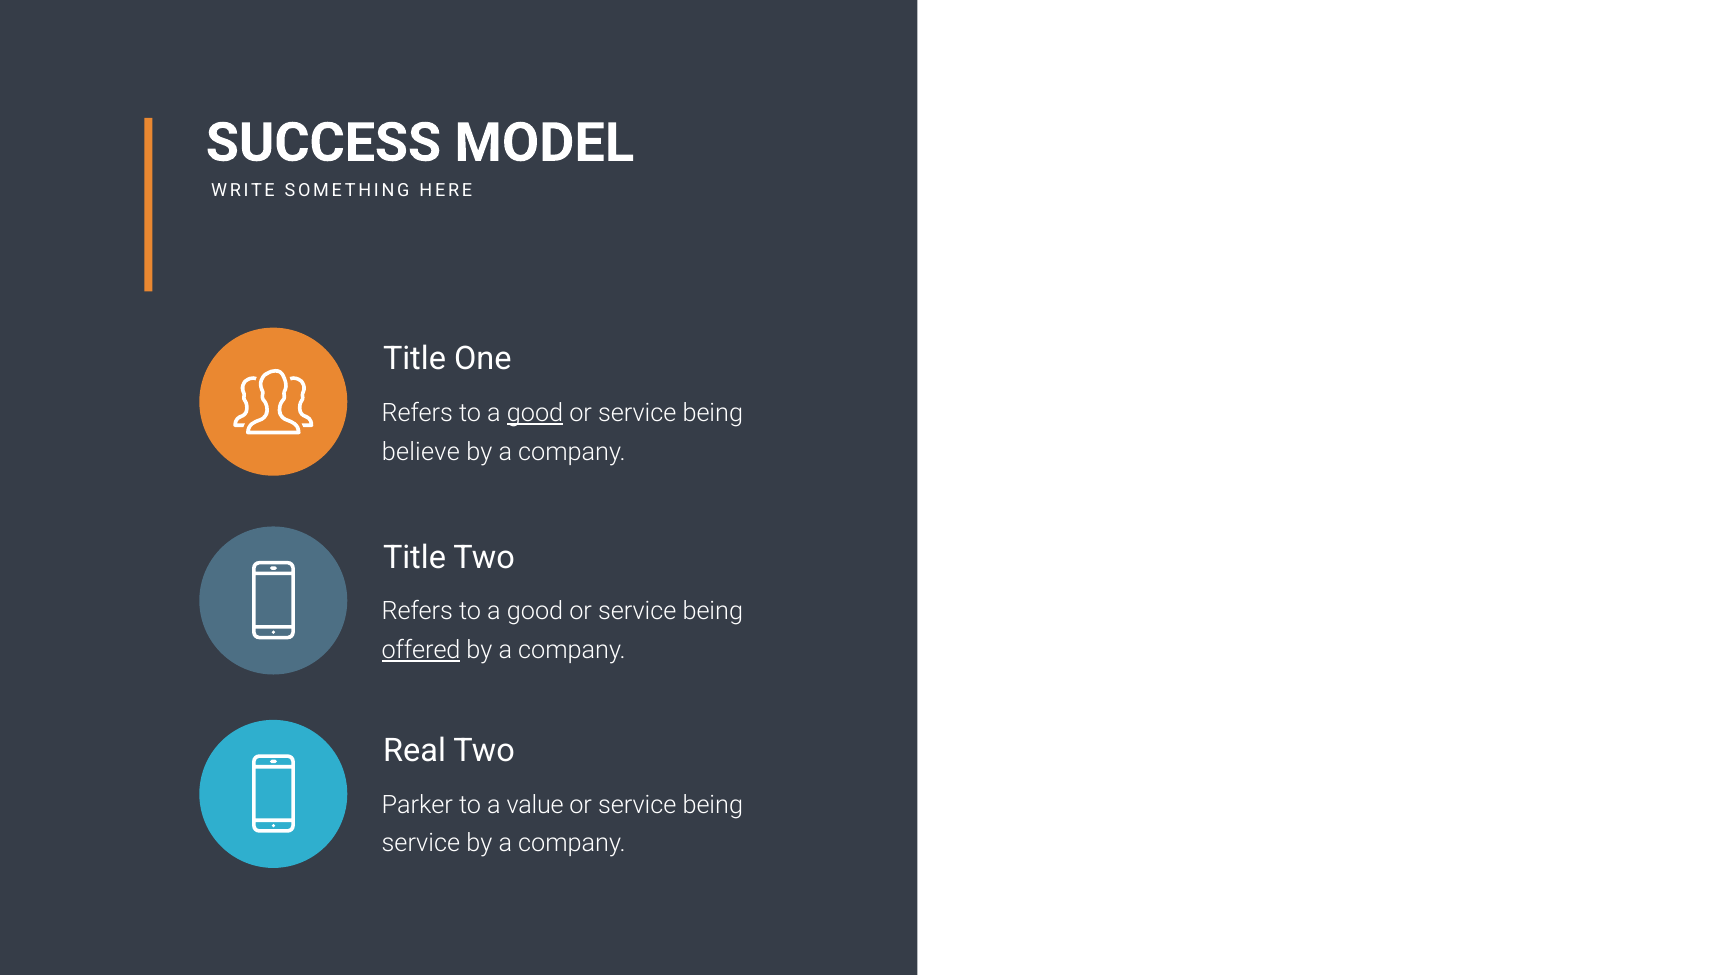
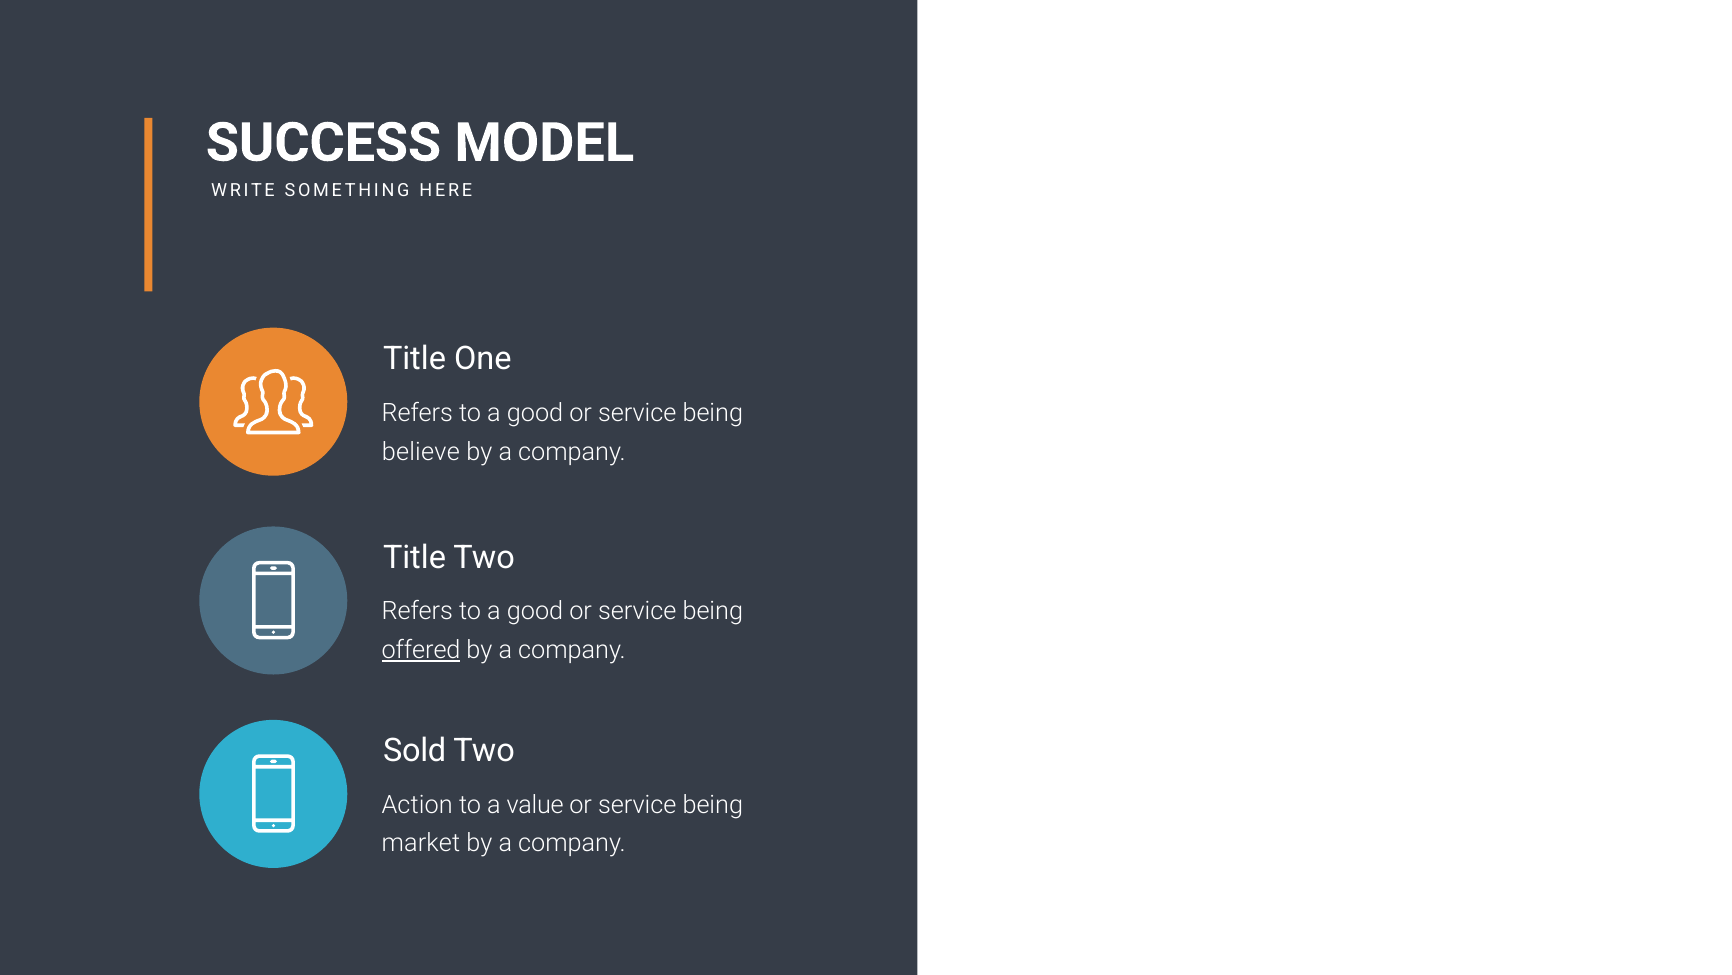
good at (535, 413) underline: present -> none
Real: Real -> Sold
Parker: Parker -> Action
service at (421, 843): service -> market
